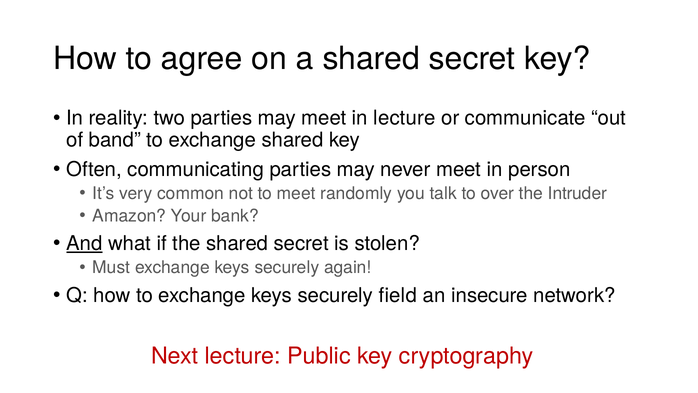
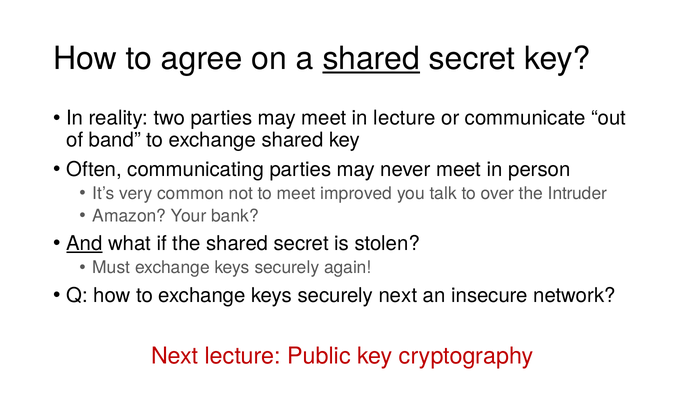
shared at (371, 59) underline: none -> present
randomly: randomly -> improved
securely field: field -> next
